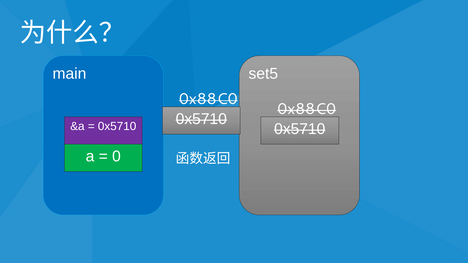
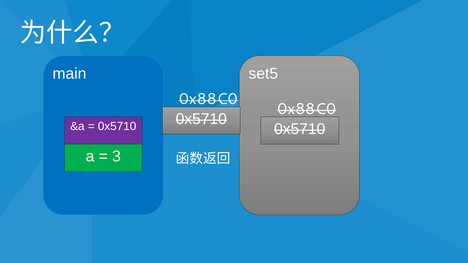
0: 0 -> 3
